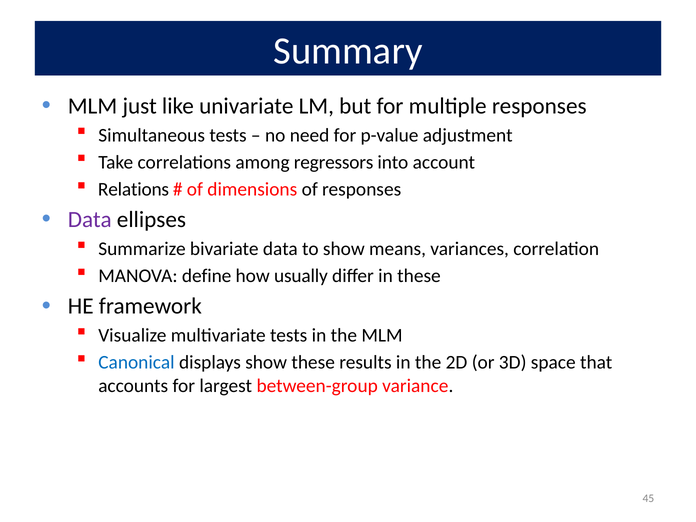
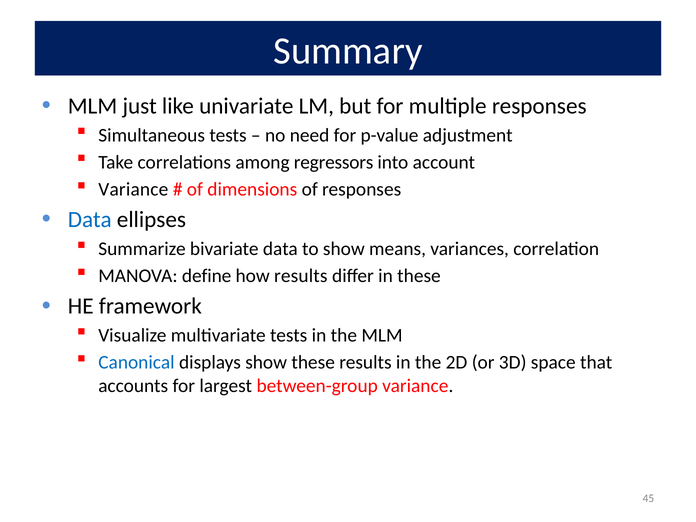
Relations at (134, 189): Relations -> Variance
Data at (90, 220) colour: purple -> blue
how usually: usually -> results
